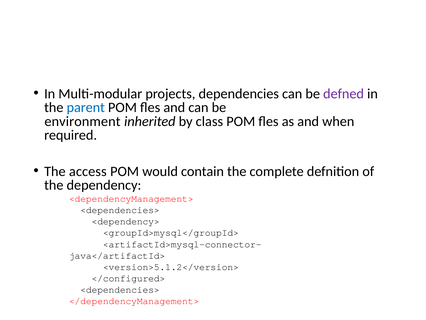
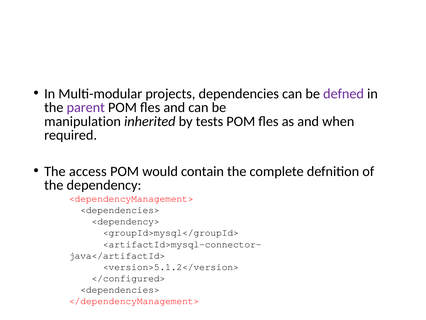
parent colour: blue -> purple
environment: environment -> manipulation
class: class -> tests
